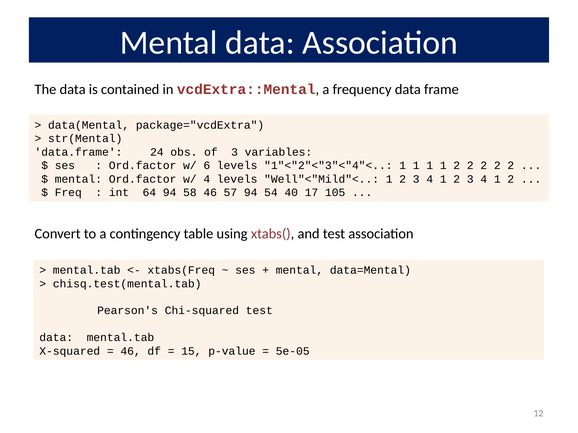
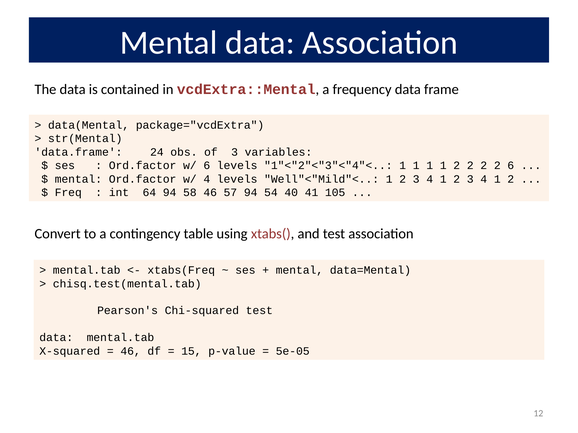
2 at (511, 166): 2 -> 6
17: 17 -> 41
